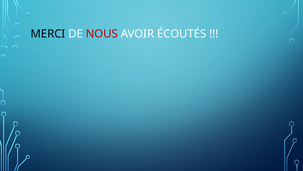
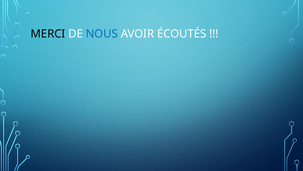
NOUS colour: red -> blue
